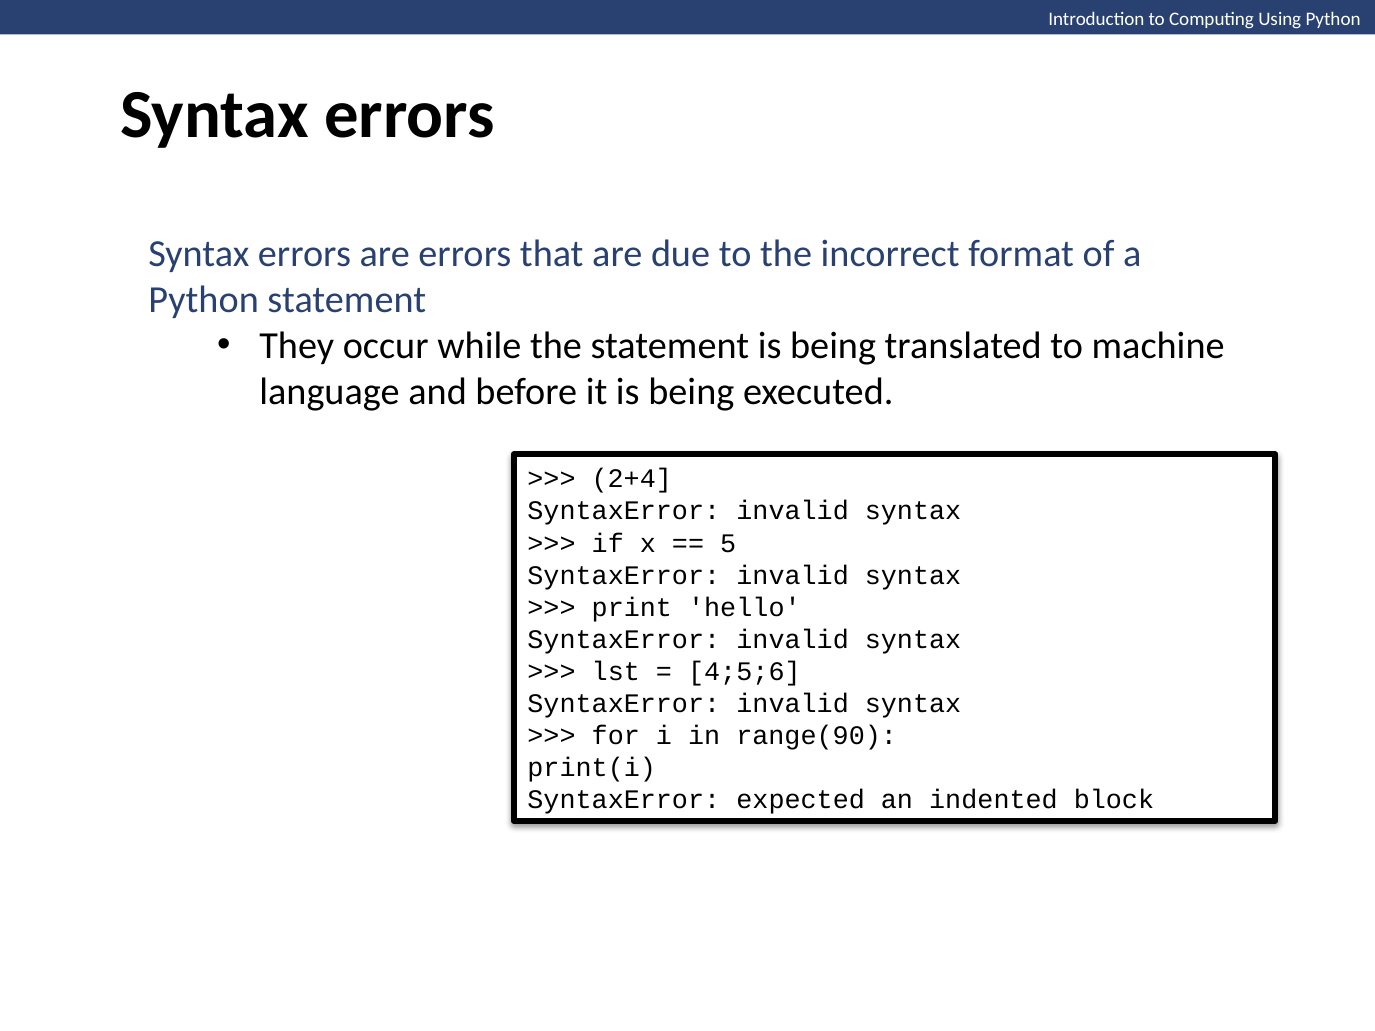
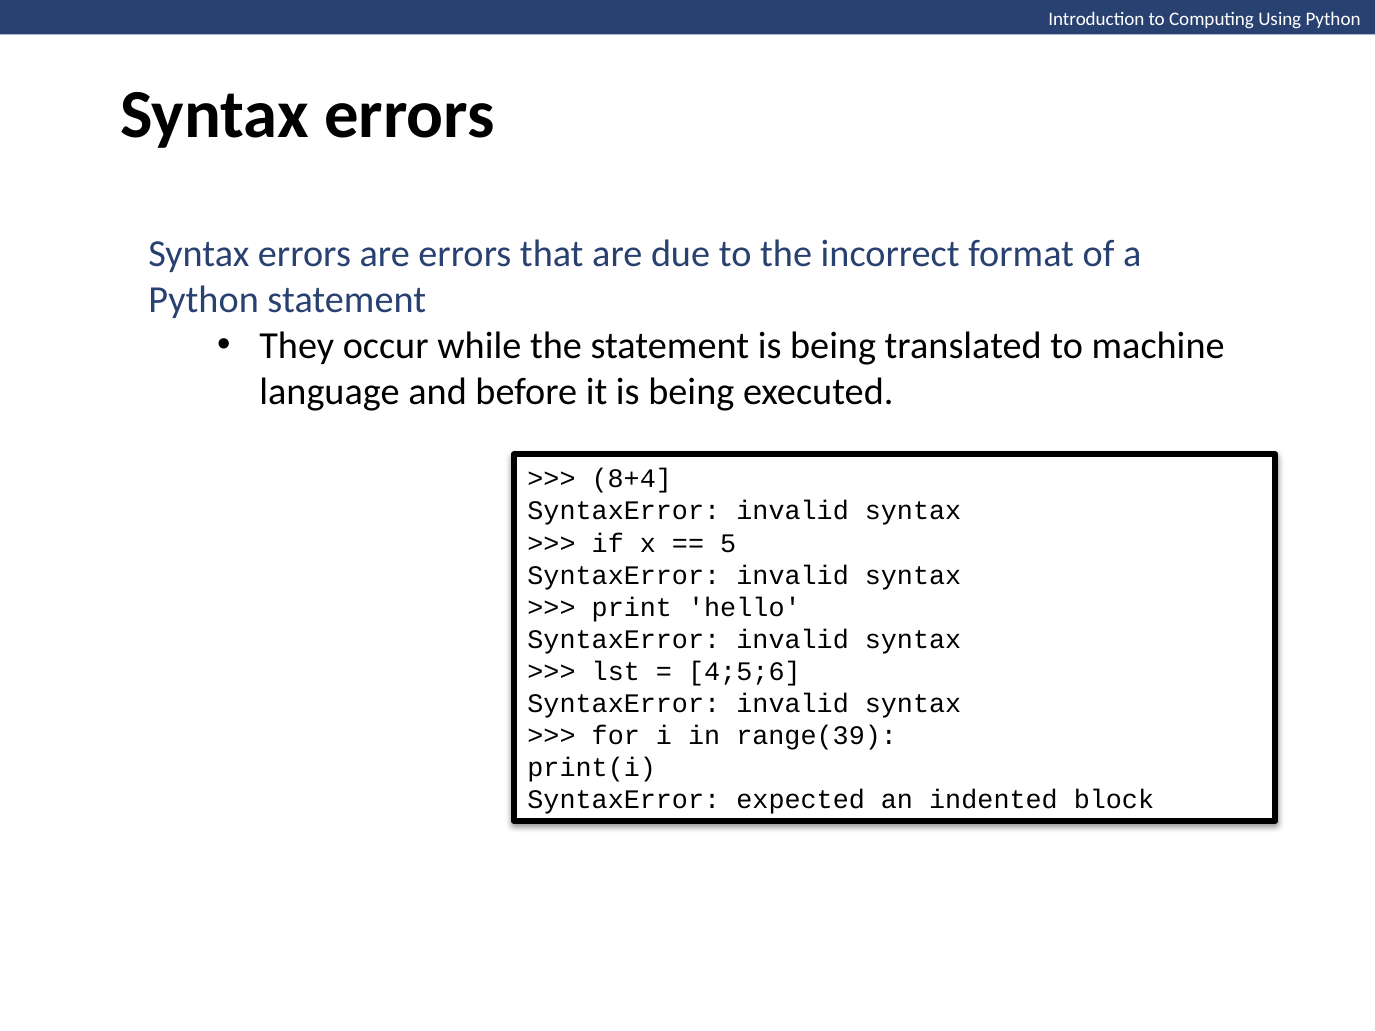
2+4: 2+4 -> 8+4
range(90: range(90 -> range(39
